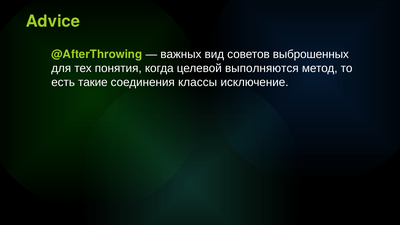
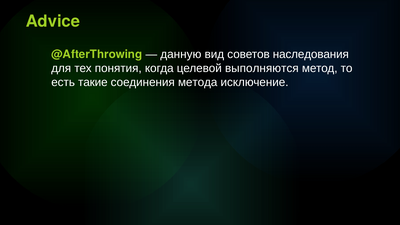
важных: важных -> данную
выброшенных: выброшенных -> наследования
классы: классы -> метода
